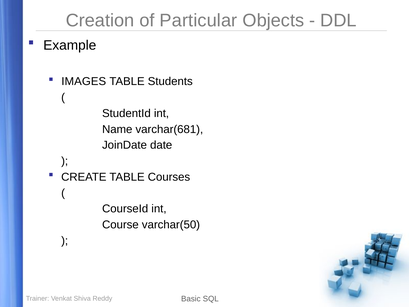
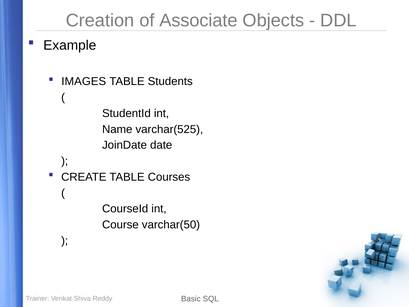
Particular: Particular -> Associate
varchar(681: varchar(681 -> varchar(525
